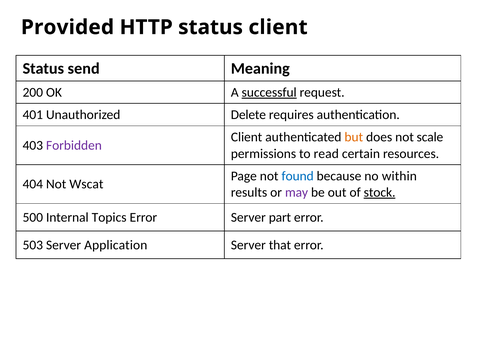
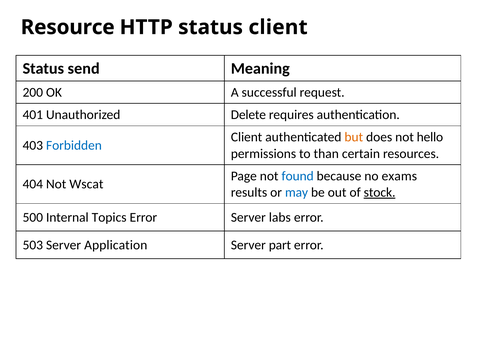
Provided: Provided -> Resource
successful underline: present -> none
scale: scale -> hello
Forbidden colour: purple -> blue
read: read -> than
within: within -> exams
may colour: purple -> blue
part: part -> labs
that: that -> part
